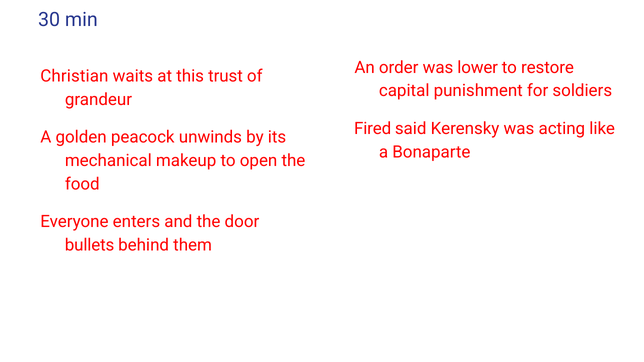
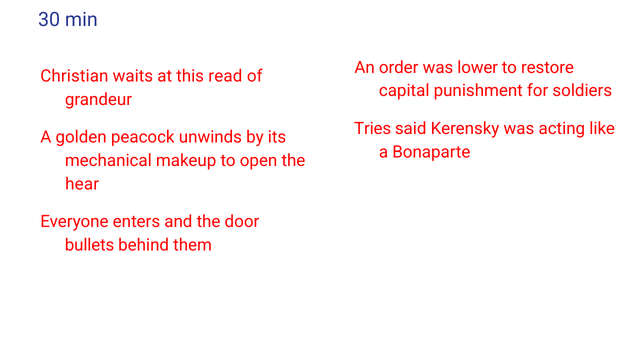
trust: trust -> read
Fired: Fired -> Tries
food: food -> hear
